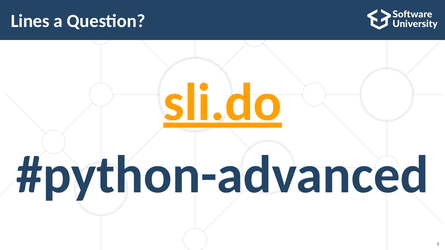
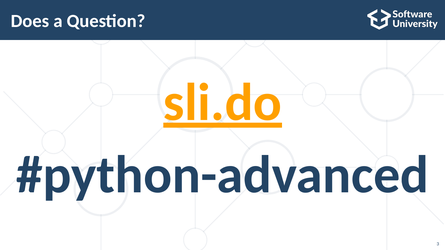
Lines: Lines -> Does
